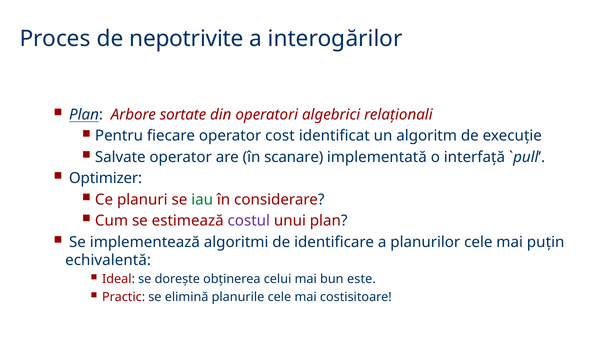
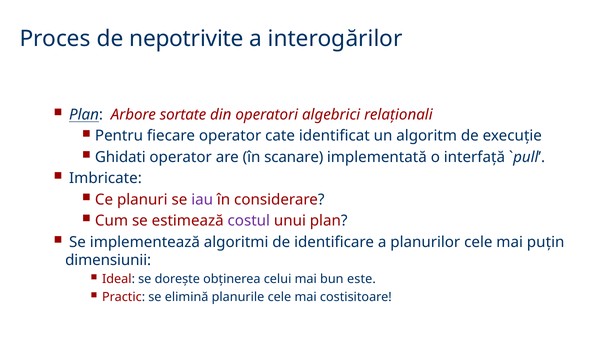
cost: cost -> cate
Salvate: Salvate -> Ghidati
Optimizer: Optimizer -> Imbricate
iau colour: green -> purple
echivalentă: echivalentă -> dimensiunii
